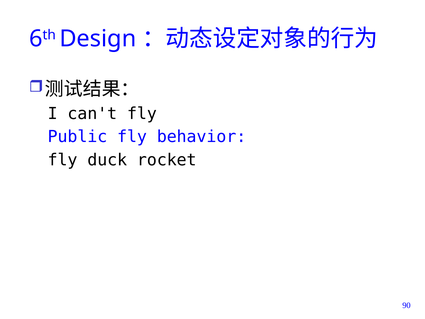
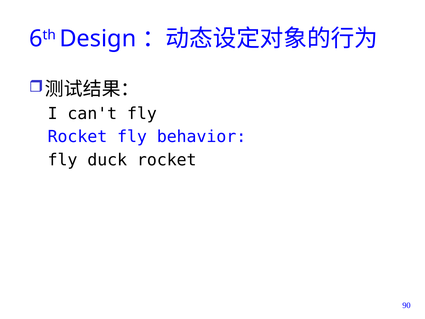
Public at (77, 137): Public -> Rocket
